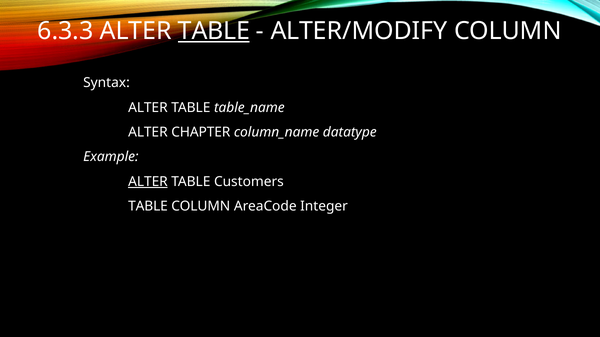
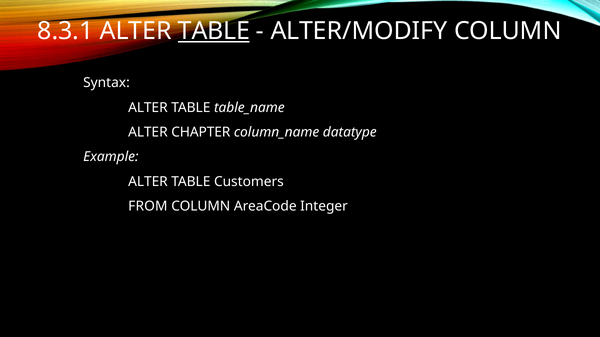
6.3.3: 6.3.3 -> 8.3.1
ALTER at (148, 182) underline: present -> none
TABLE at (148, 207): TABLE -> FROM
